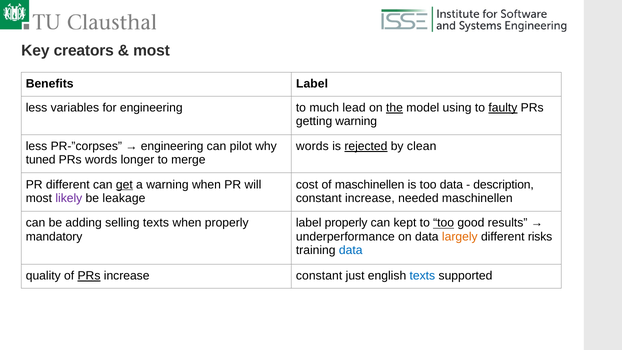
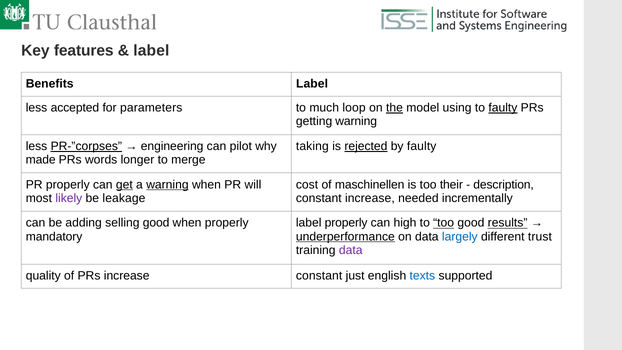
creators: creators -> features
most at (152, 51): most -> label
variables: variables -> accepted
for engineering: engineering -> parameters
lead: lead -> loop
PR-”corpses underline: none -> present
words at (312, 146): words -> taking
by clean: clean -> faulty
tuned: tuned -> made
PR different: different -> properly
warning at (167, 185) underline: none -> present
too data: data -> their
needed maschinellen: maschinellen -> incrementally
selling texts: texts -> good
kept: kept -> high
results underline: none -> present
underperformance underline: none -> present
largely colour: orange -> blue
risks: risks -> trust
data at (351, 250) colour: blue -> purple
PRs at (89, 276) underline: present -> none
